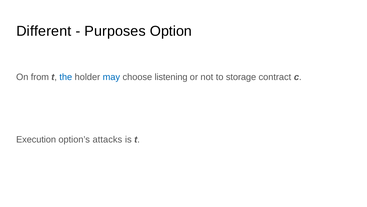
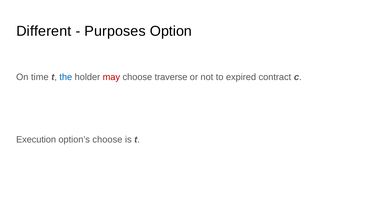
from: from -> time
may colour: blue -> red
listening: listening -> traverse
storage: storage -> expired
option’s attacks: attacks -> choose
